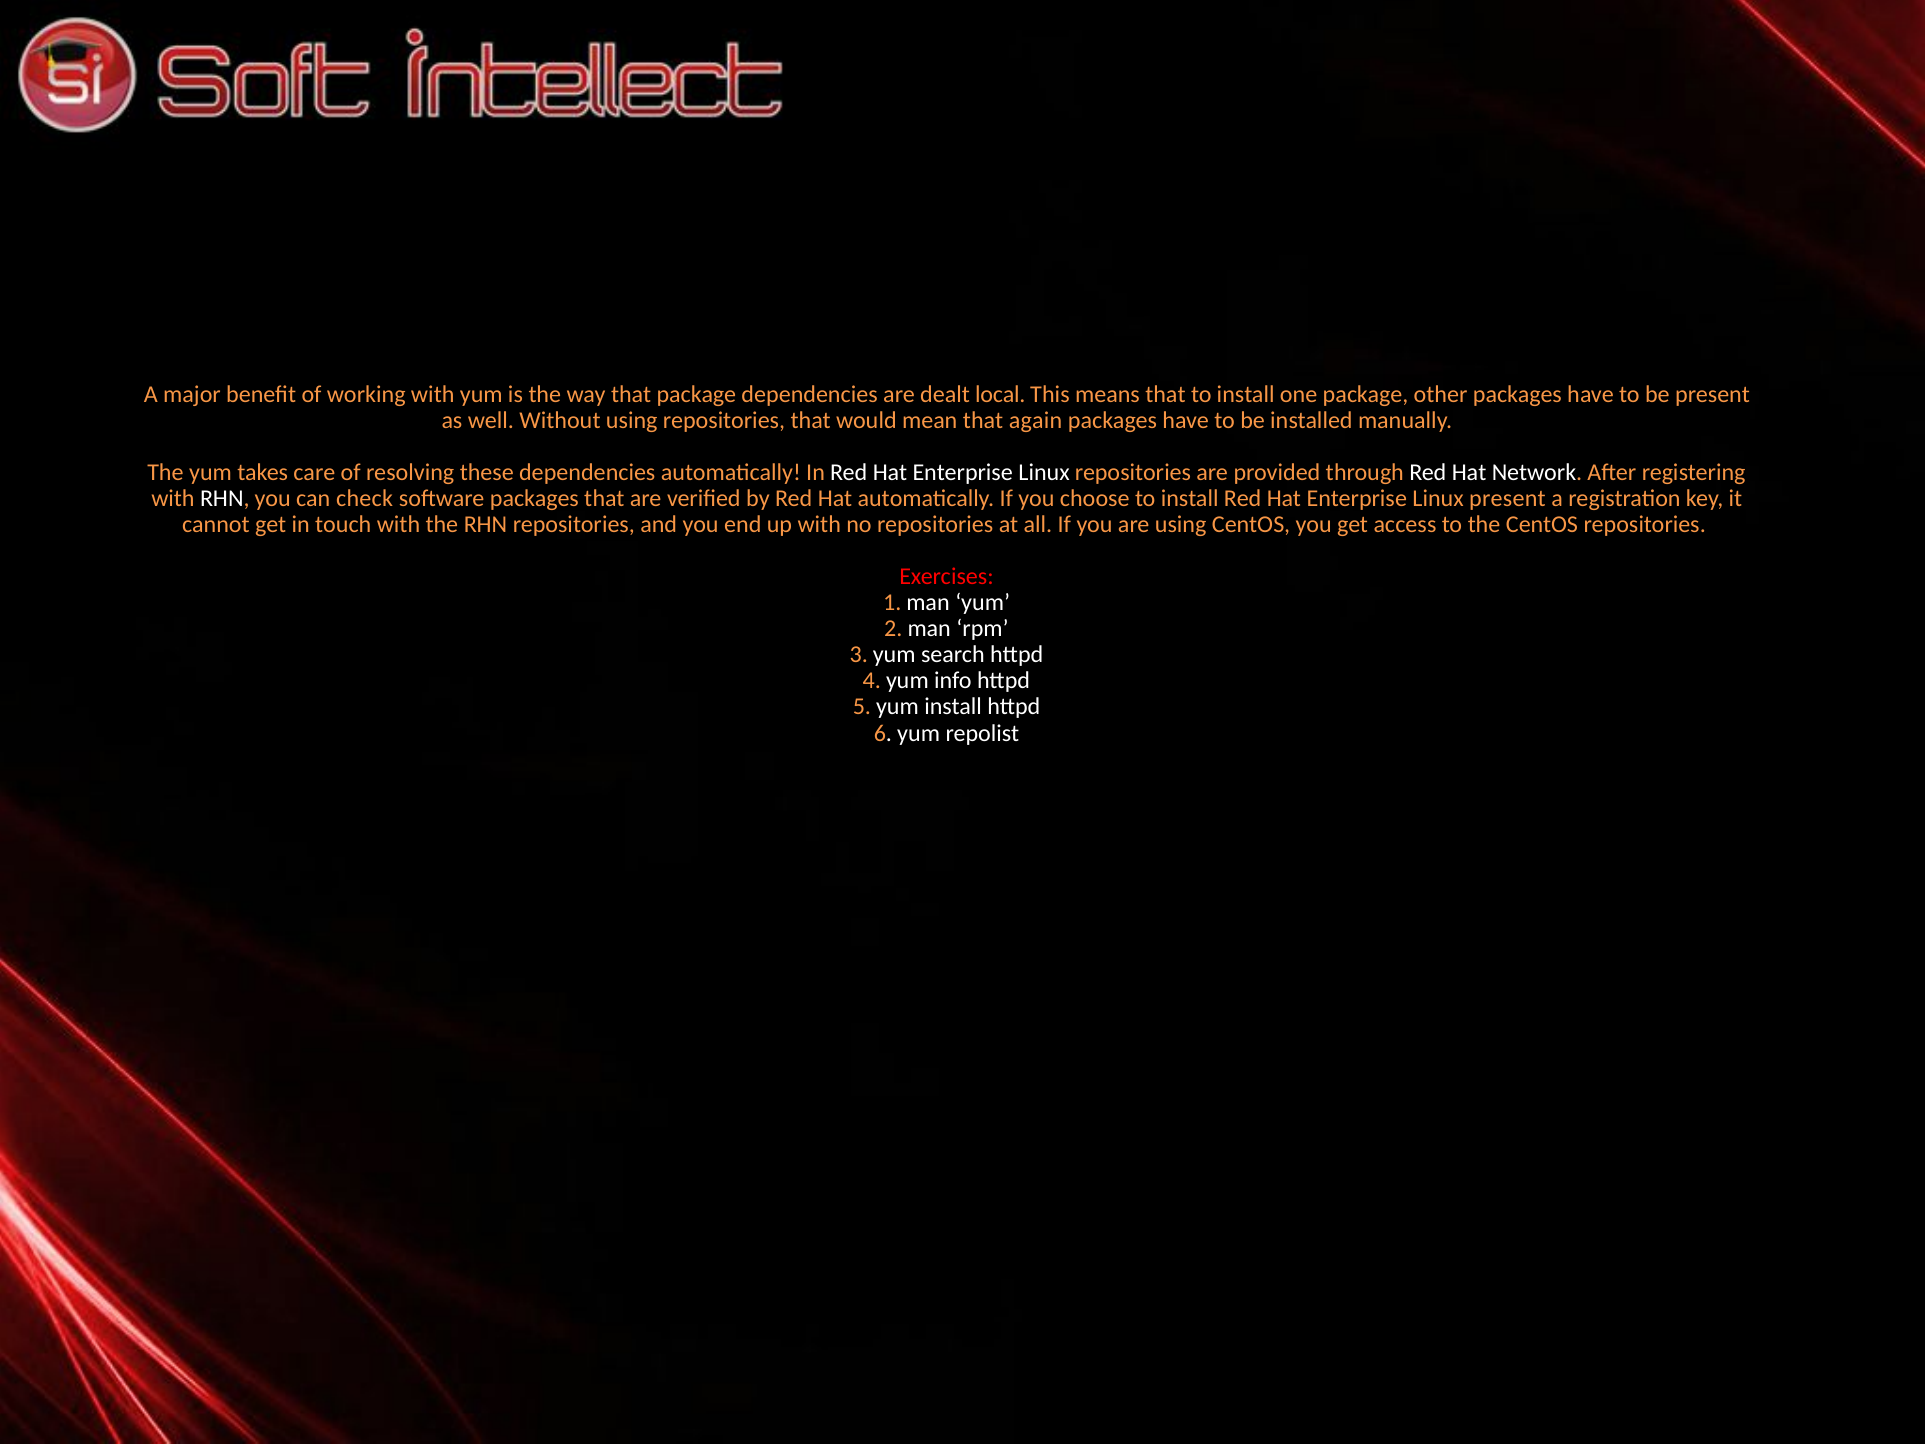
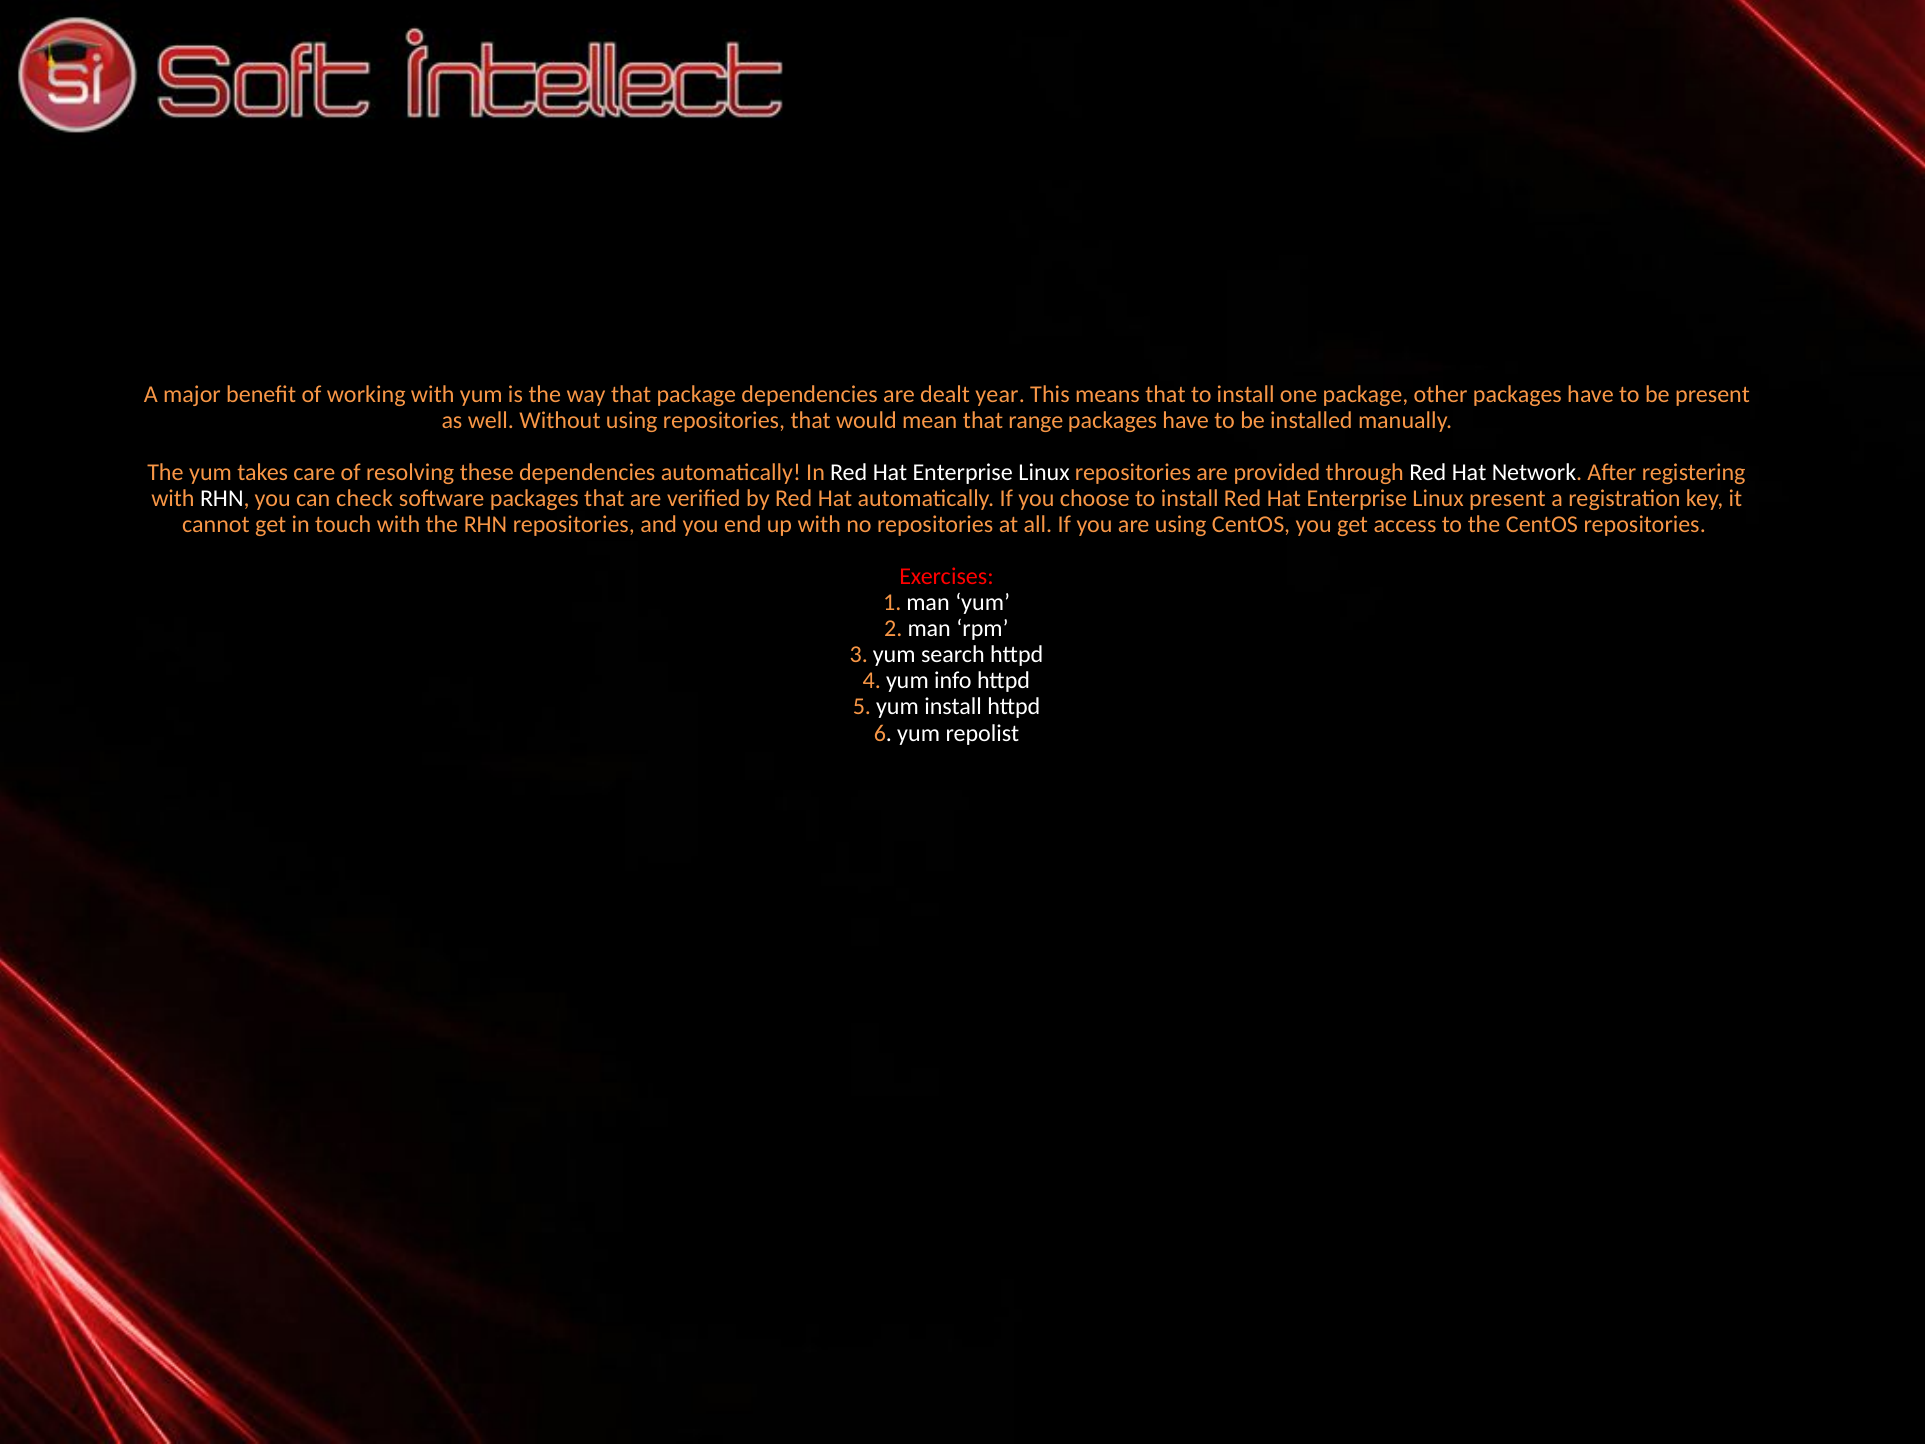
local: local -> year
again: again -> range
